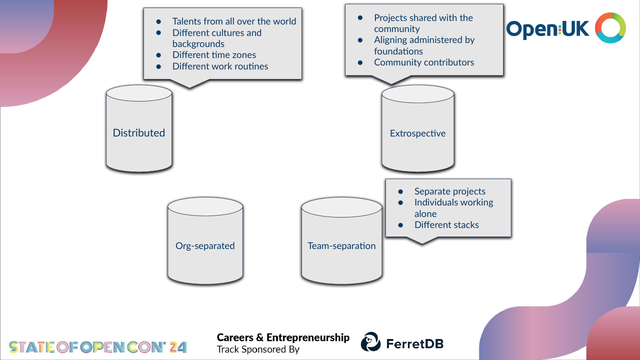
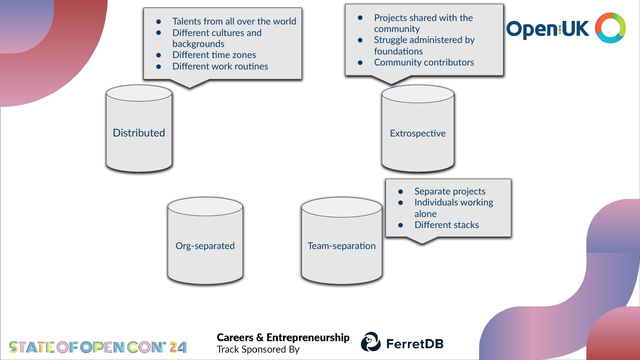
Aligning: Aligning -> Struggle
